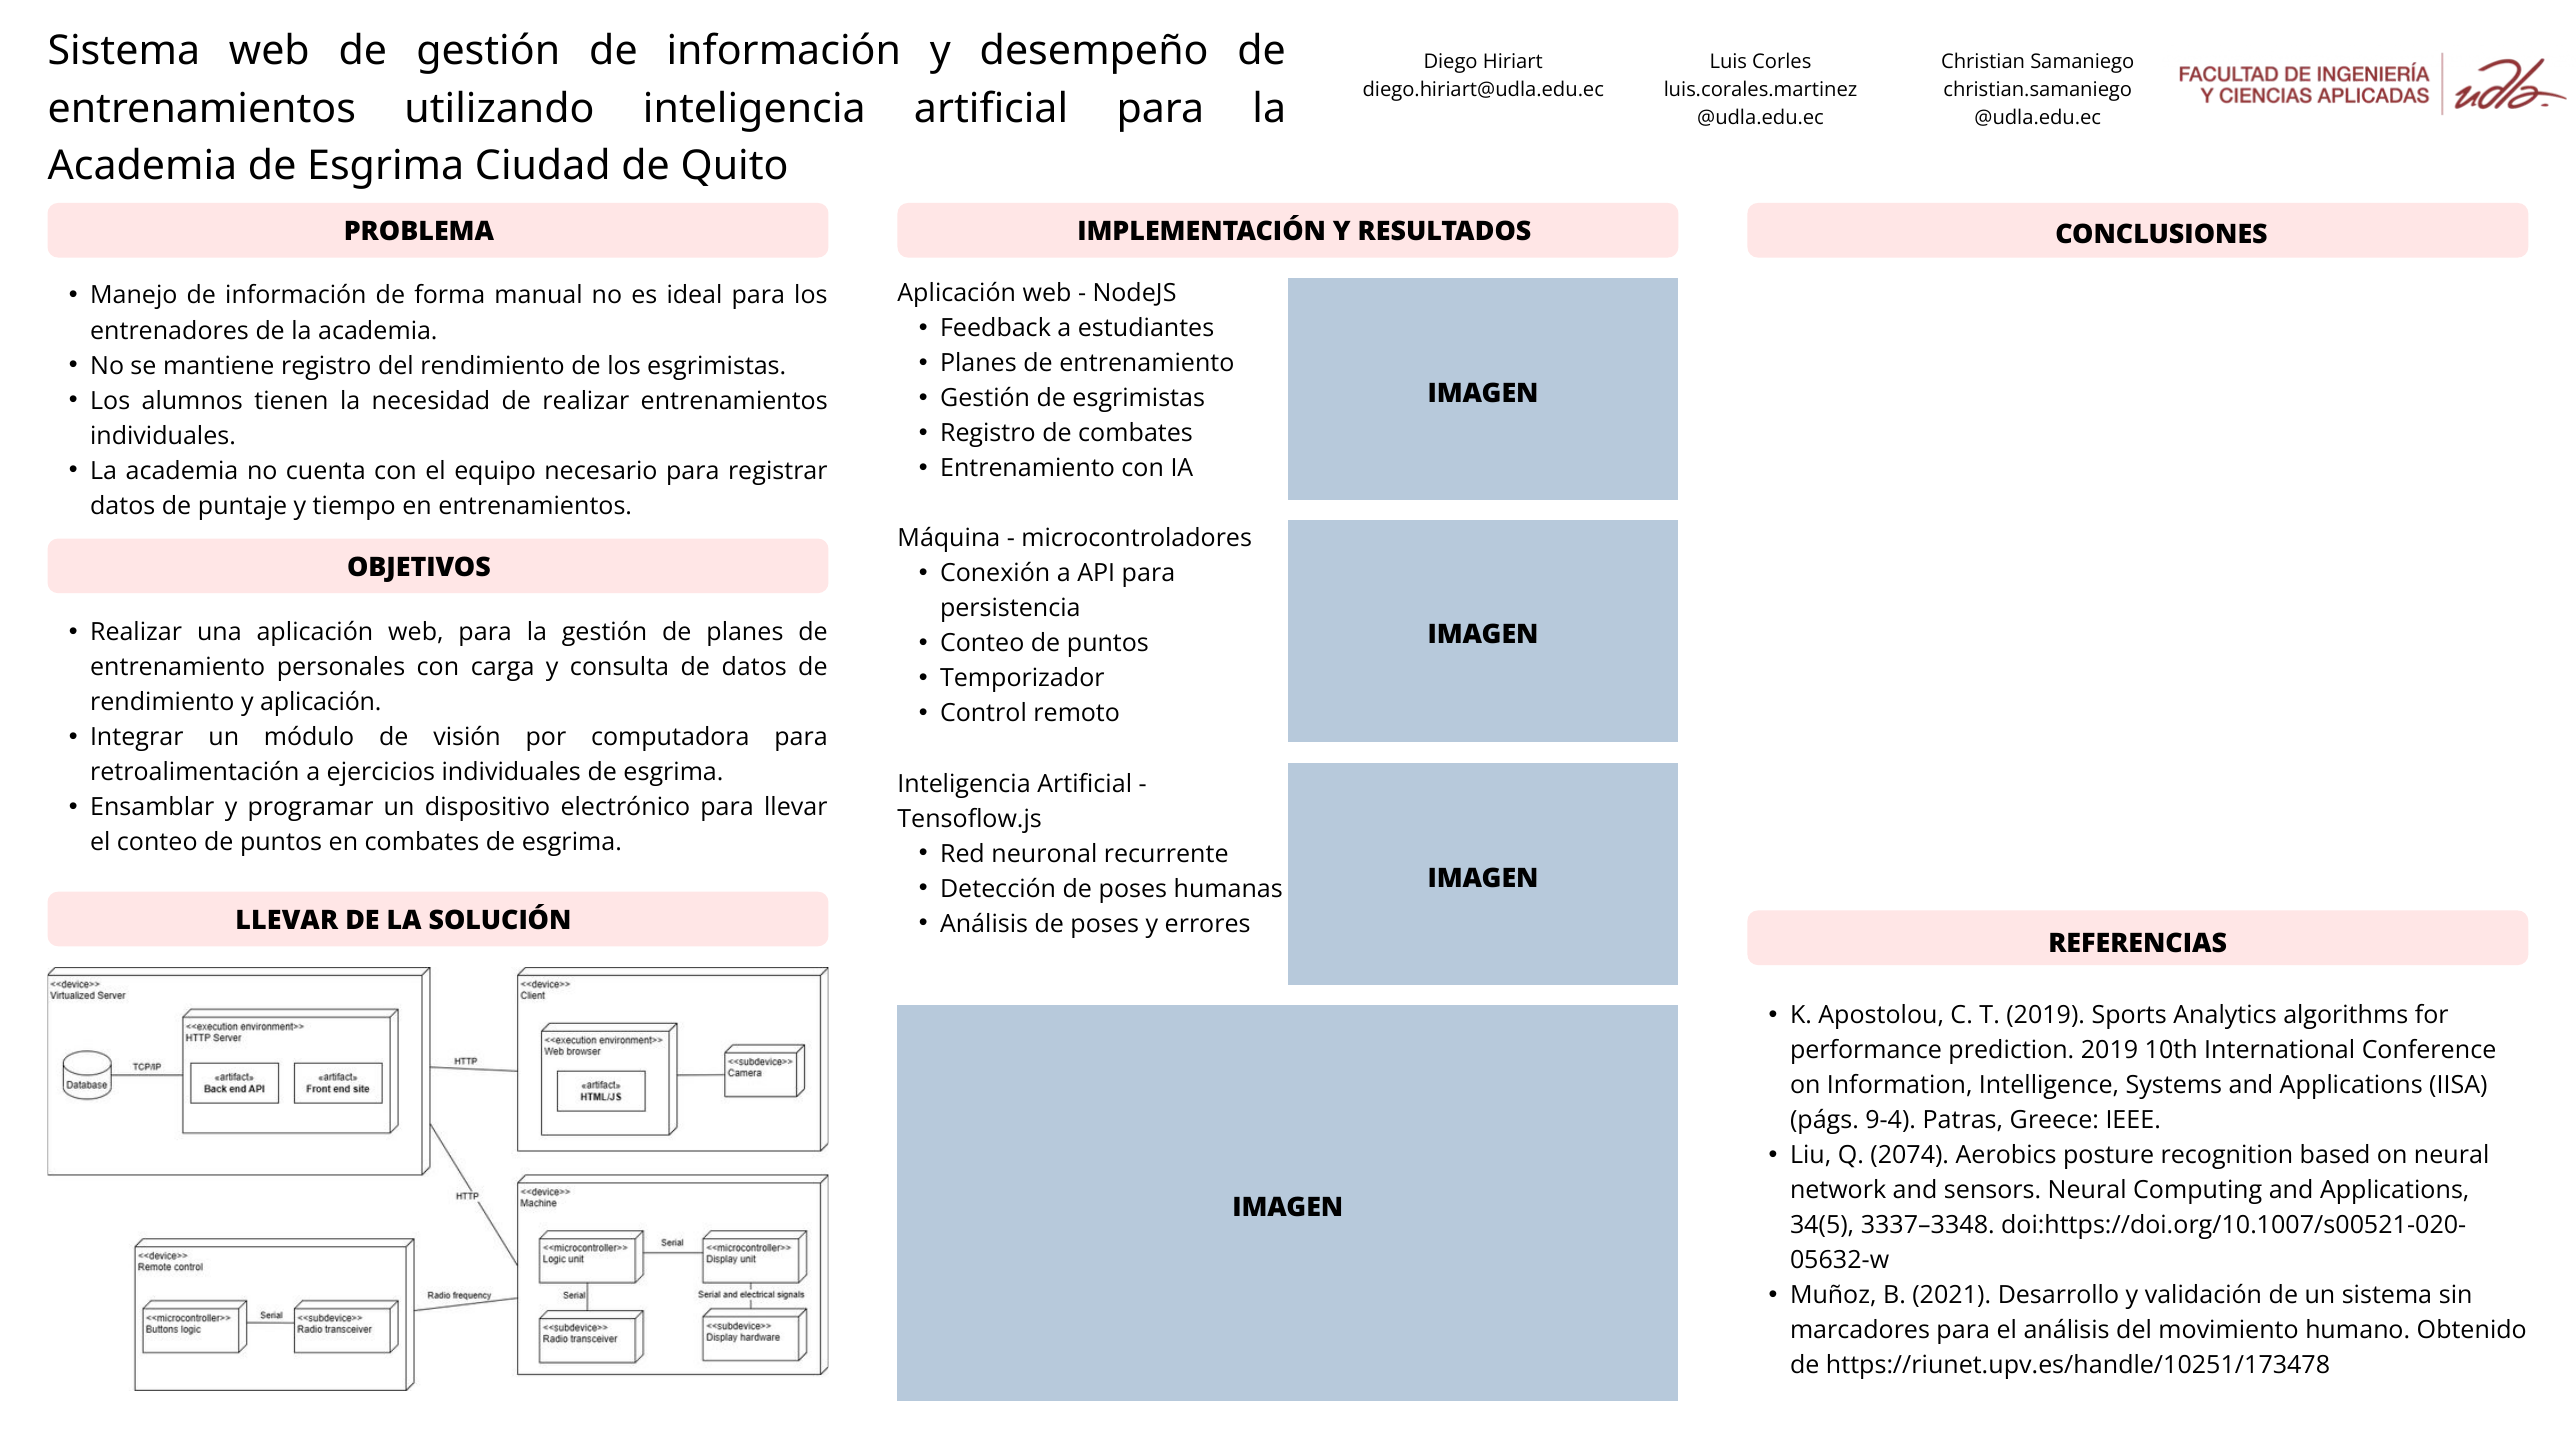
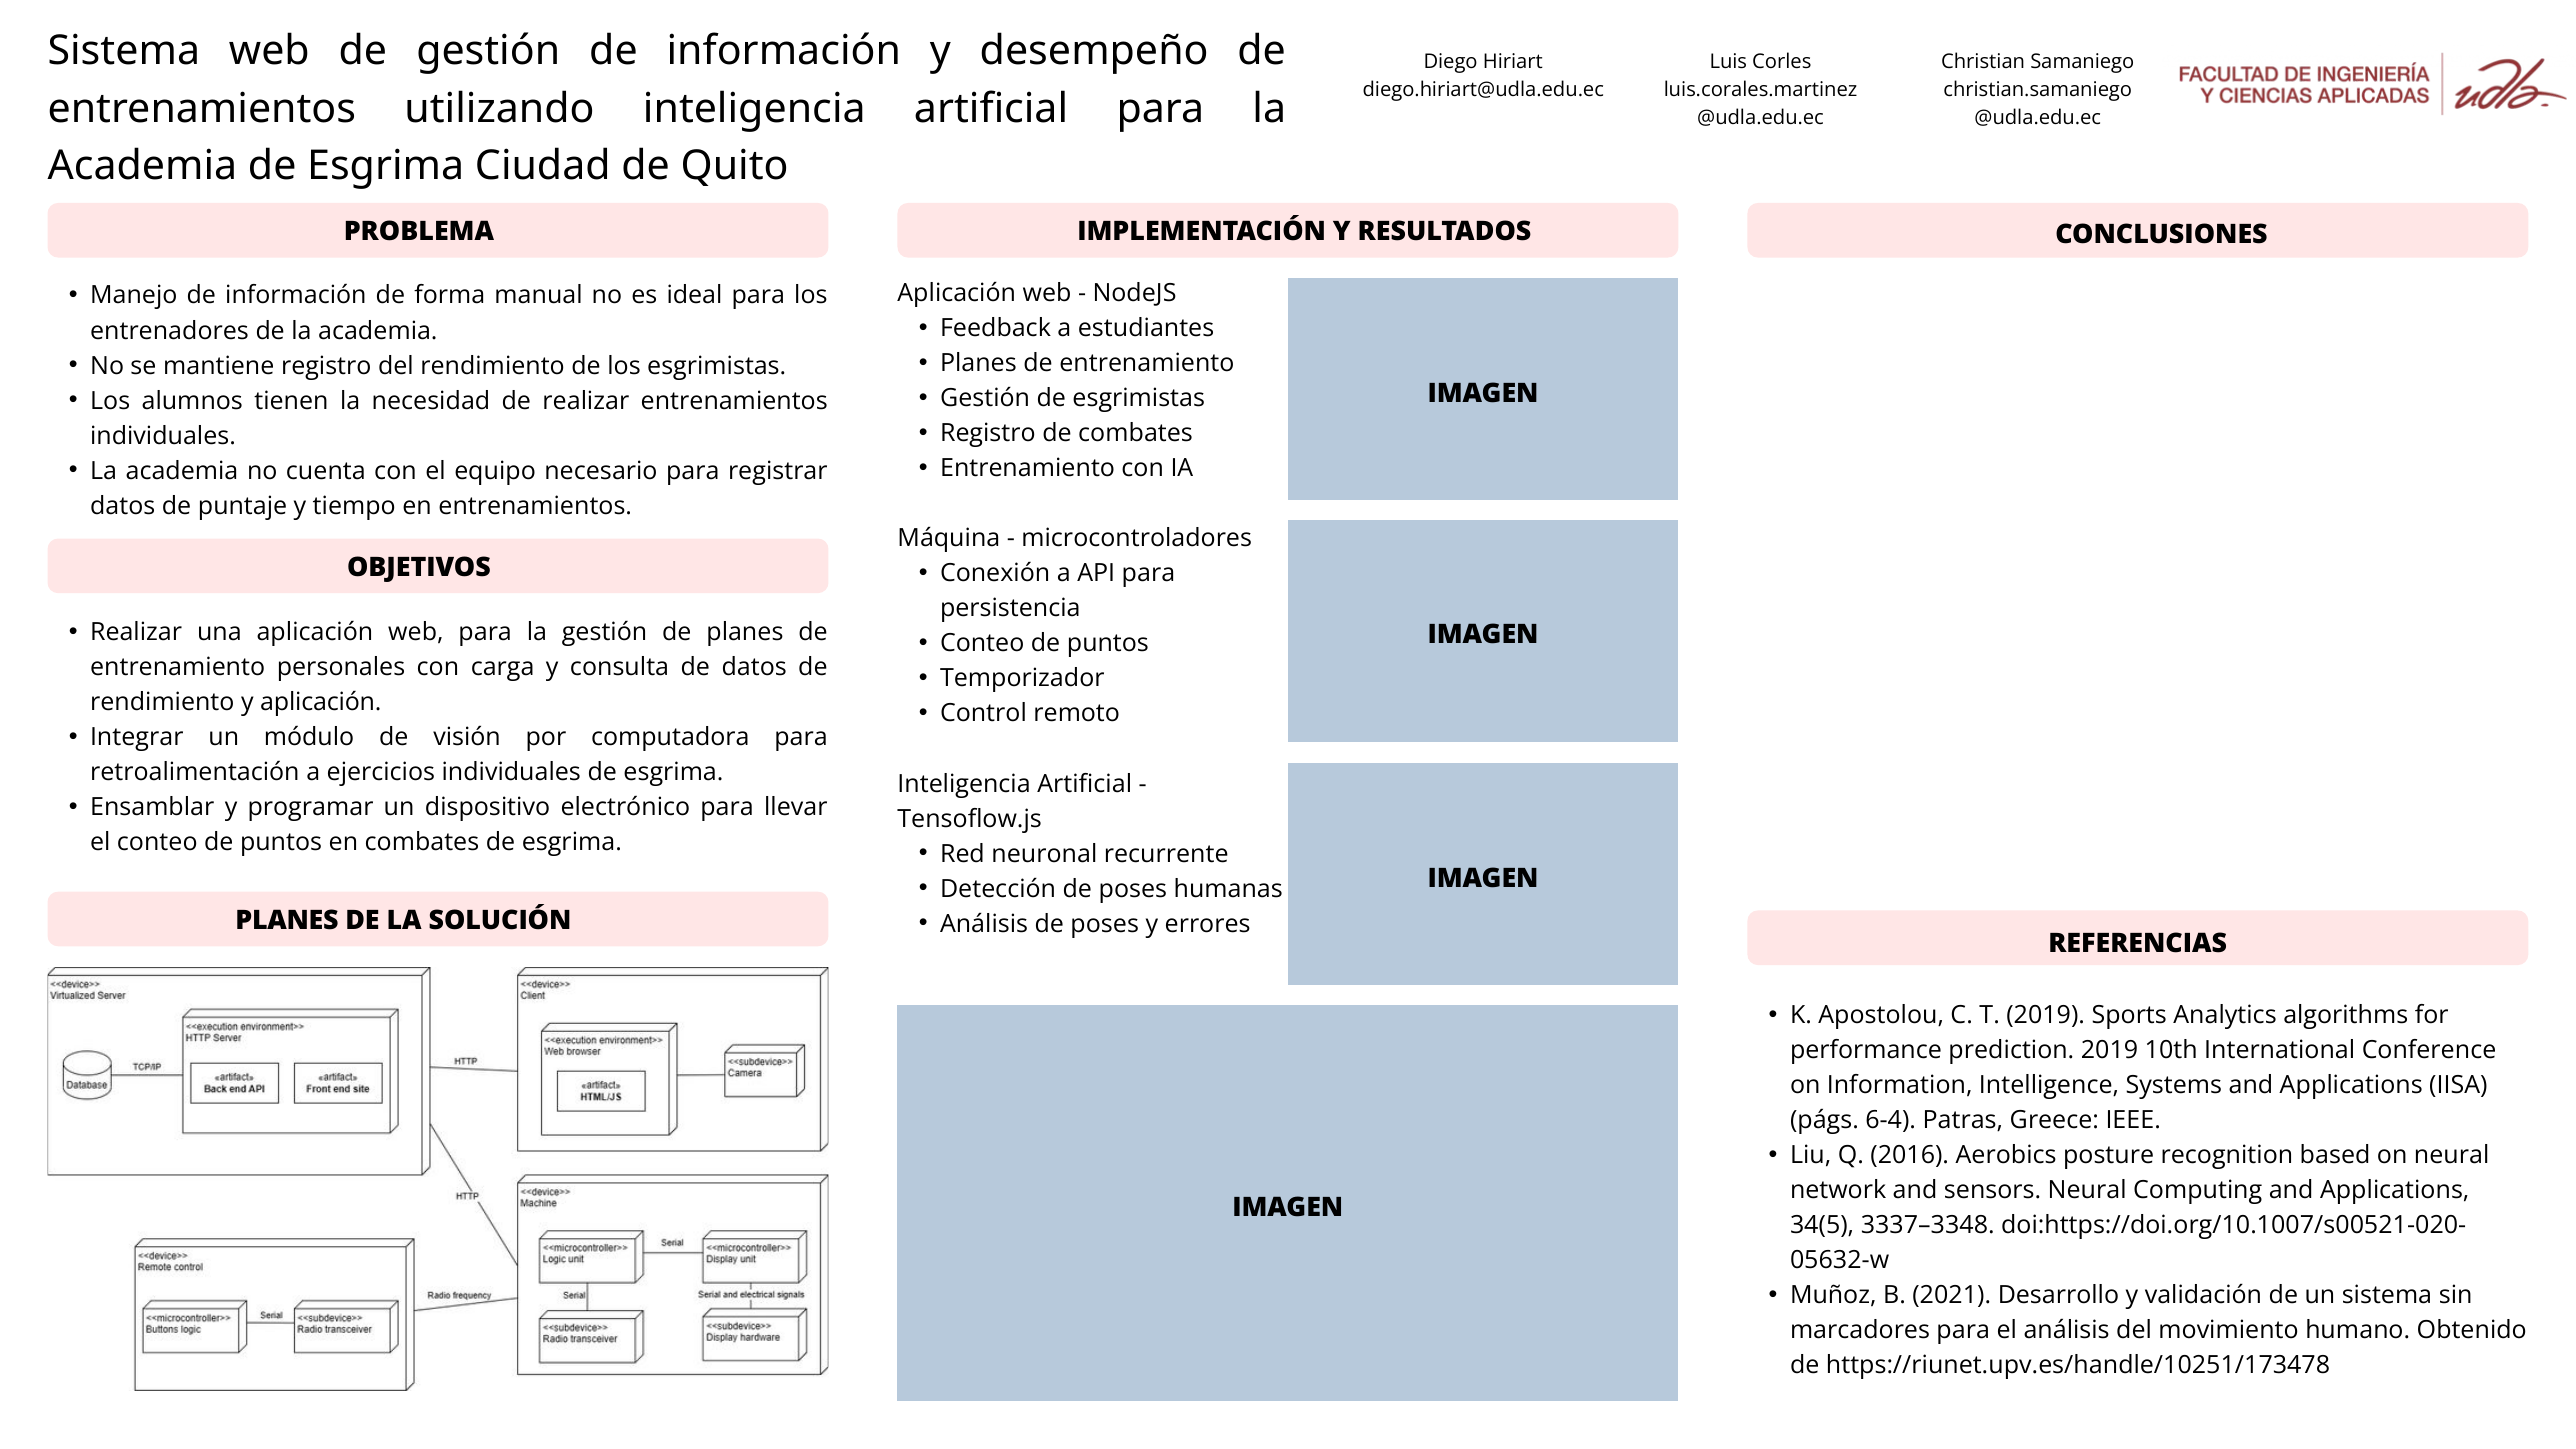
LLEVAR at (287, 920): LLEVAR -> PLANES
9-4: 9-4 -> 6-4
2074: 2074 -> 2016
